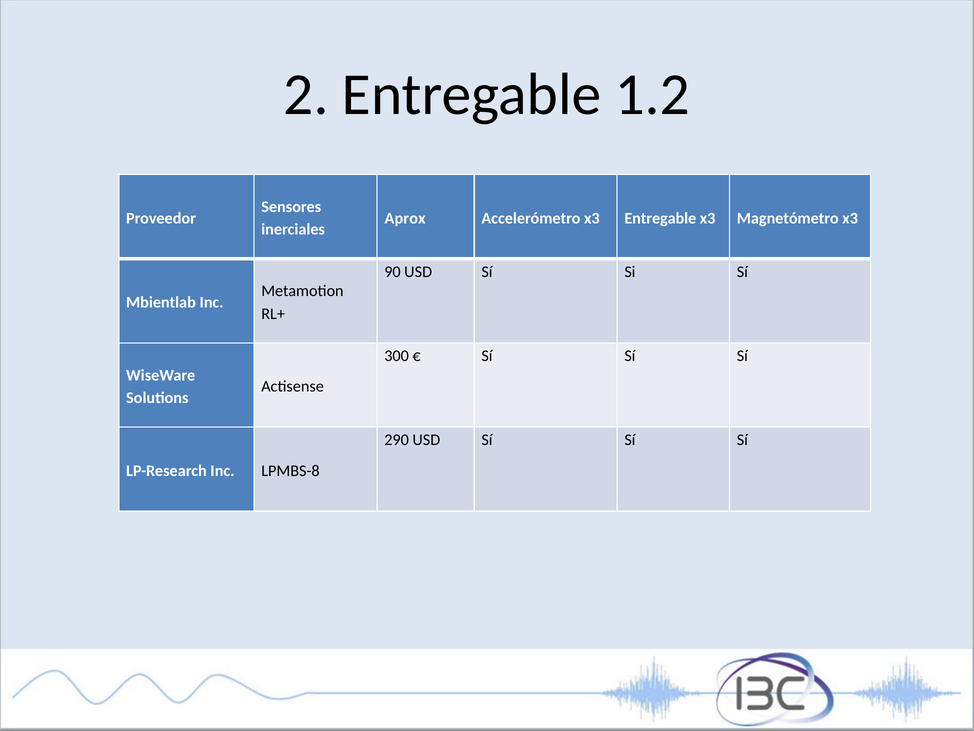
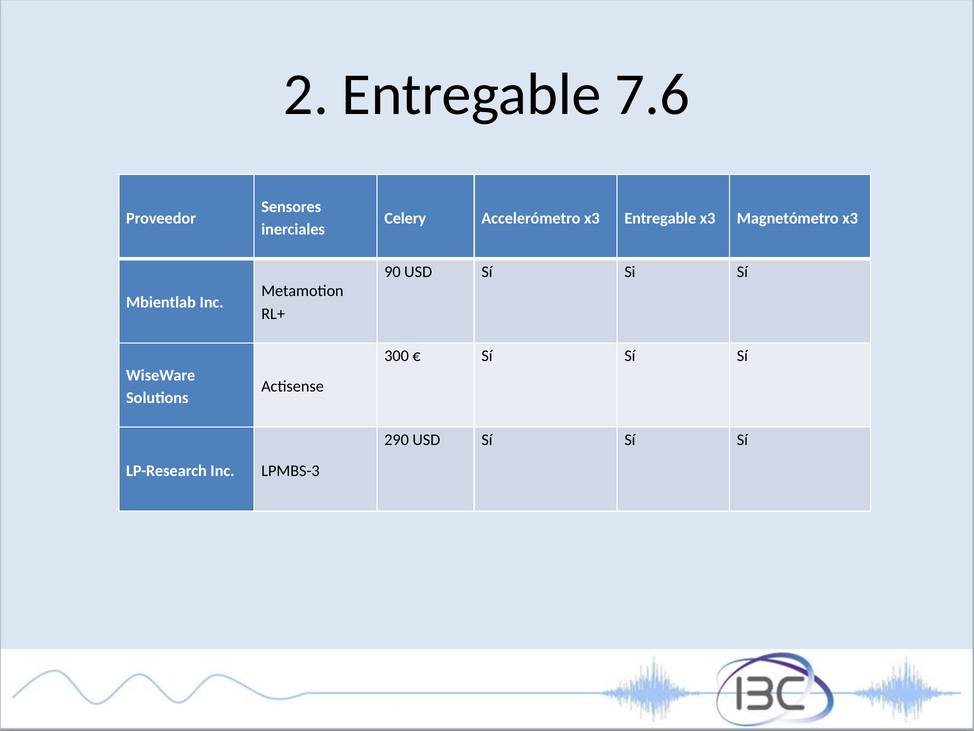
1.2: 1.2 -> 7.6
Aprox: Aprox -> Celery
LPMBS-8: LPMBS-8 -> LPMBS-3
